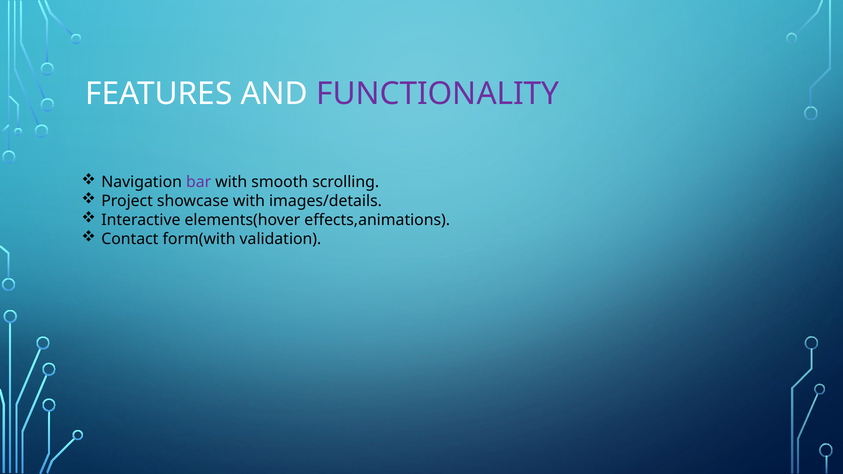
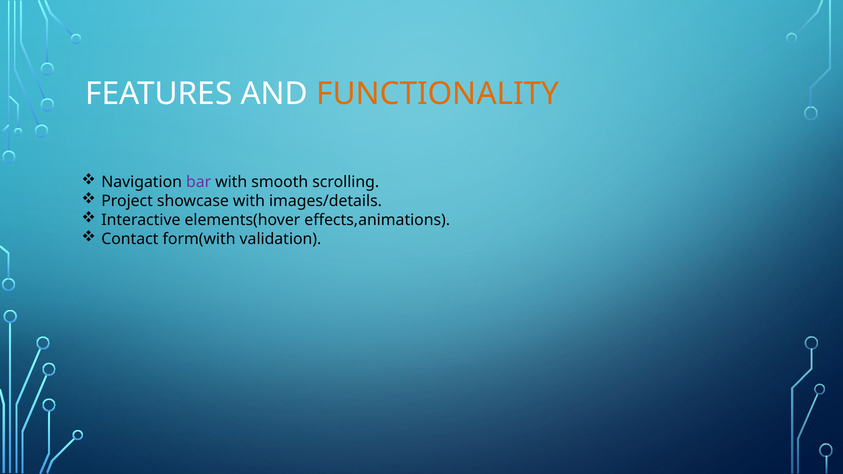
FUNCTIONALITY colour: purple -> orange
